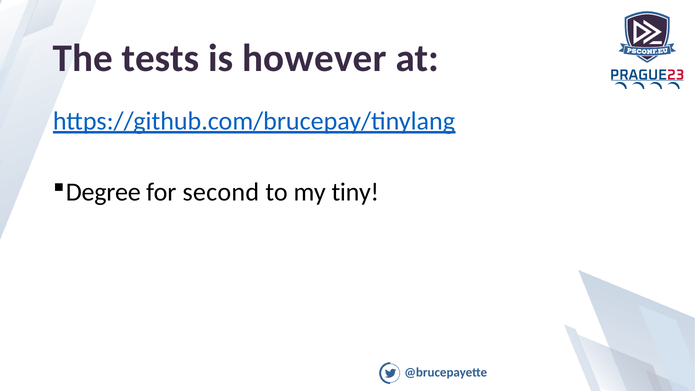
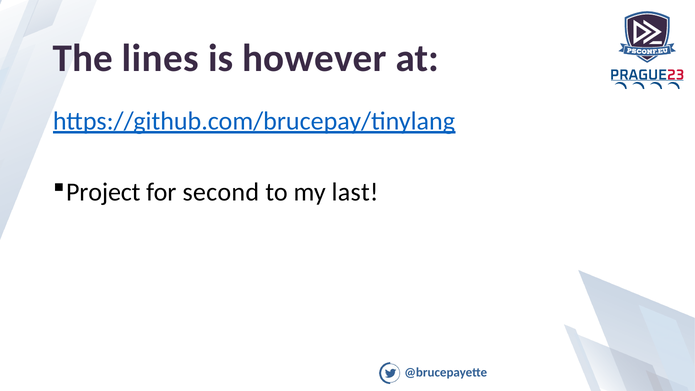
tests: tests -> lines
Degree: Degree -> Project
tiny: tiny -> last
